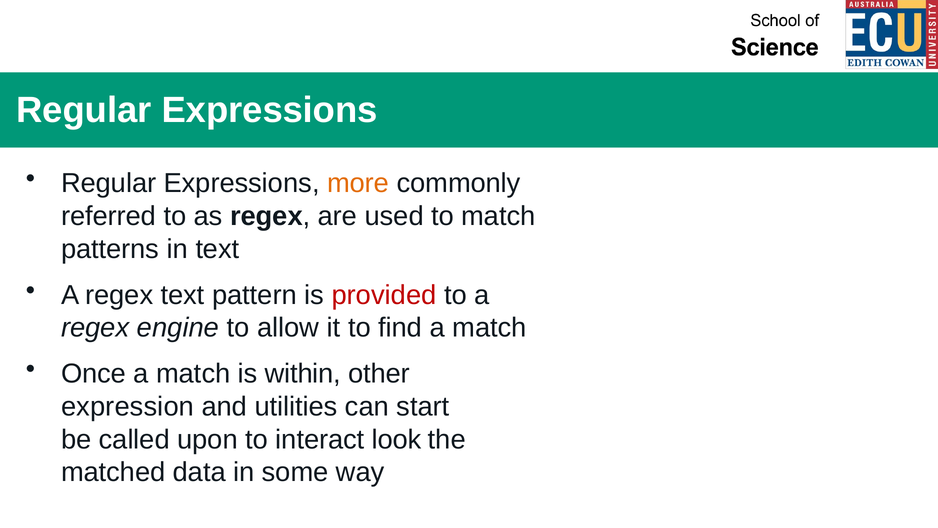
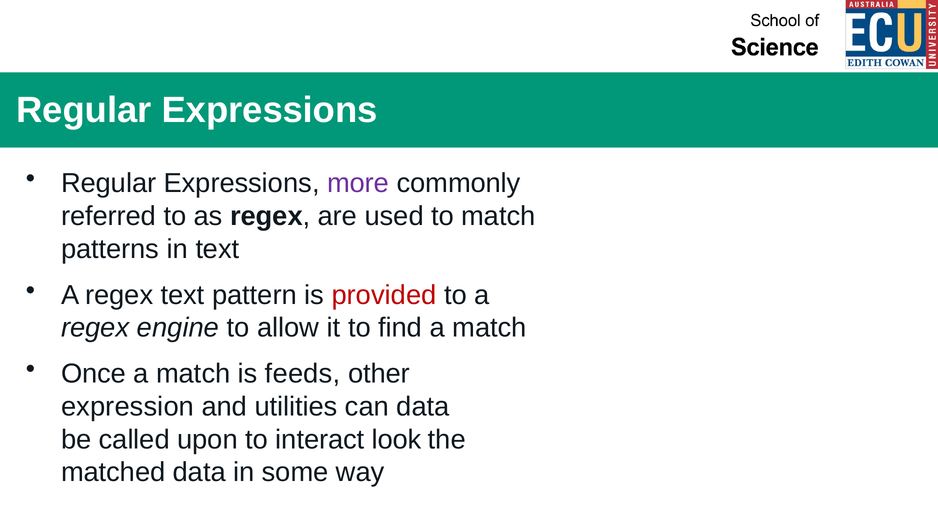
more colour: orange -> purple
within: within -> feeds
can start: start -> data
